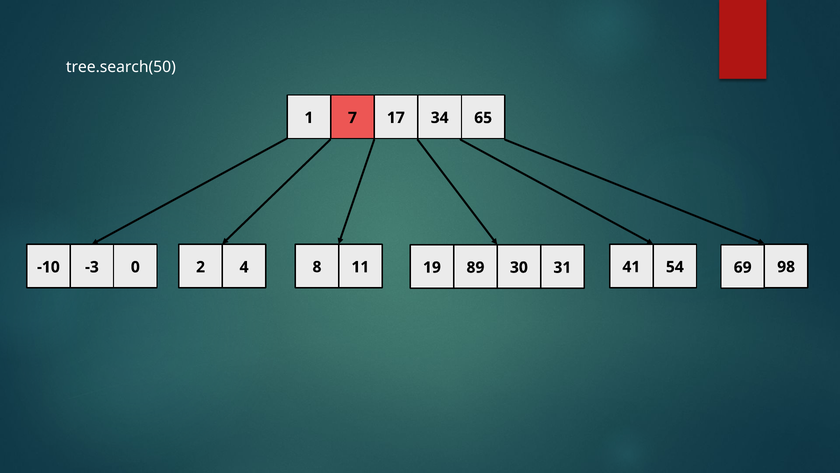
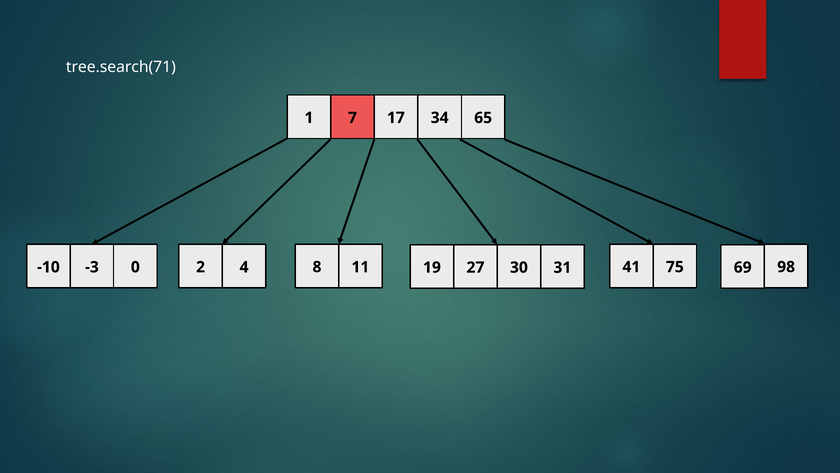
tree.search(50: tree.search(50 -> tree.search(71
89: 89 -> 27
54: 54 -> 75
